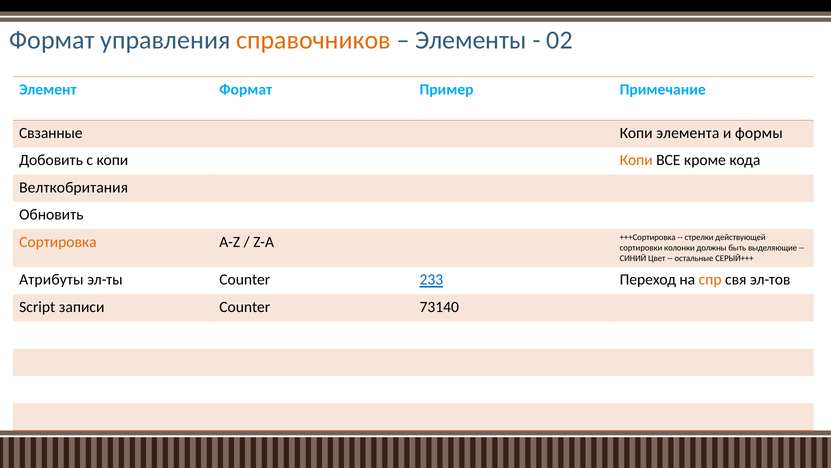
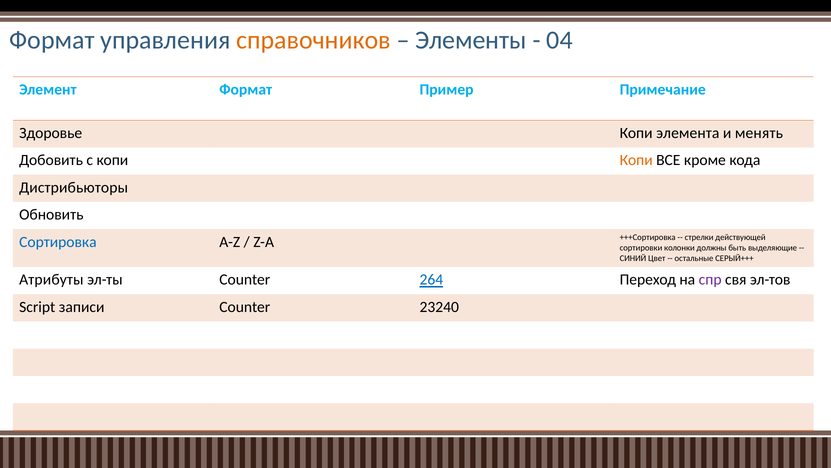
02: 02 -> 04
Свзанные: Свзанные -> Здоровье
формы: формы -> менять
Велткобритания: Велткобритания -> Дистрибьюторы
Сортировка colour: orange -> blue
233: 233 -> 264
спр colour: orange -> purple
73140: 73140 -> 23240
